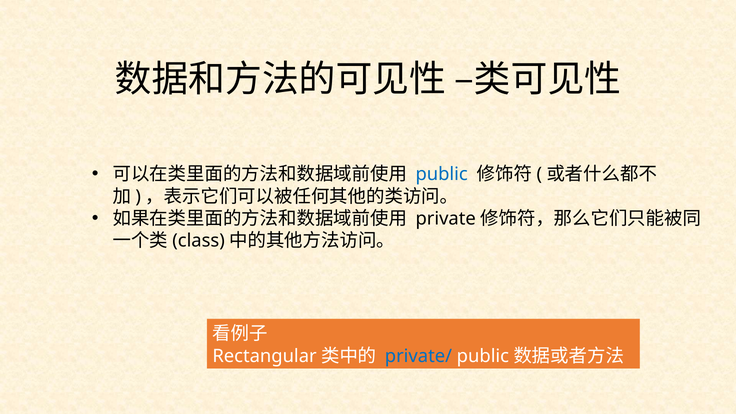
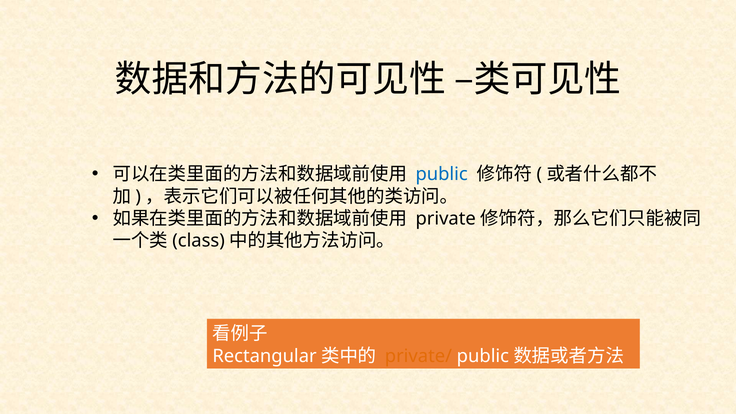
private/ colour: blue -> orange
